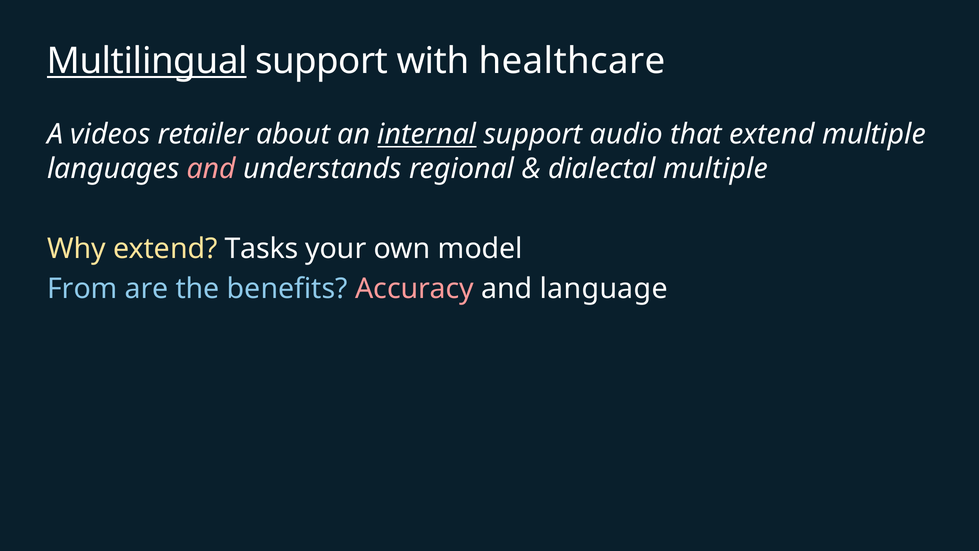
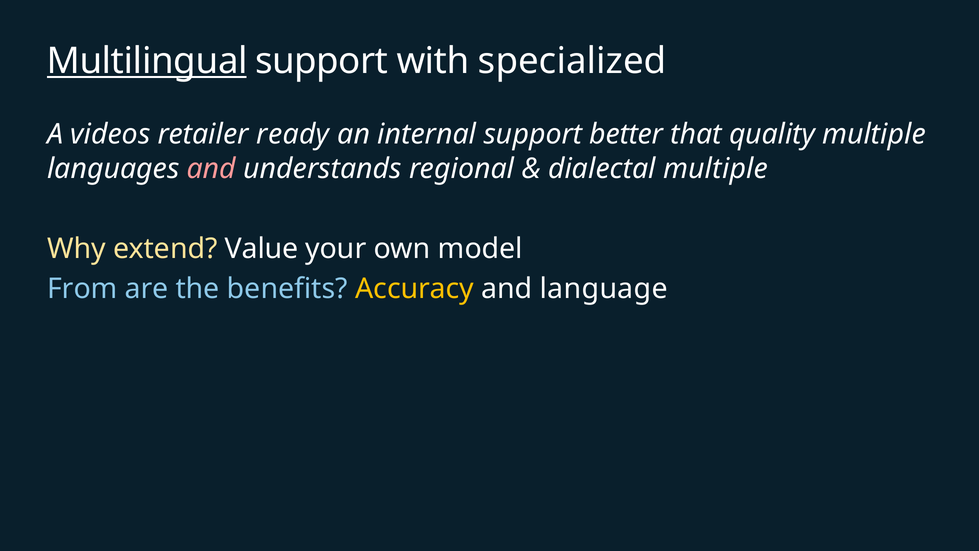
healthcare: healthcare -> specialized
about: about -> ready
internal underline: present -> none
audio: audio -> better
that extend: extend -> quality
Tasks: Tasks -> Value
Accuracy colour: pink -> yellow
